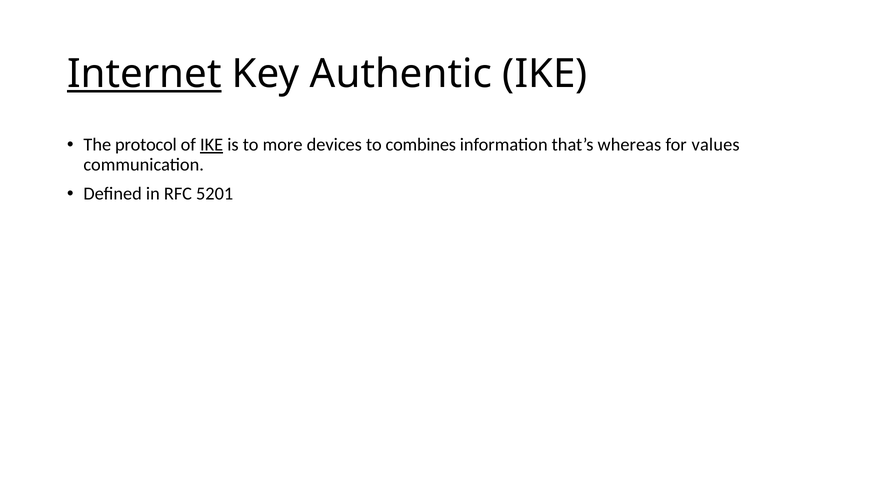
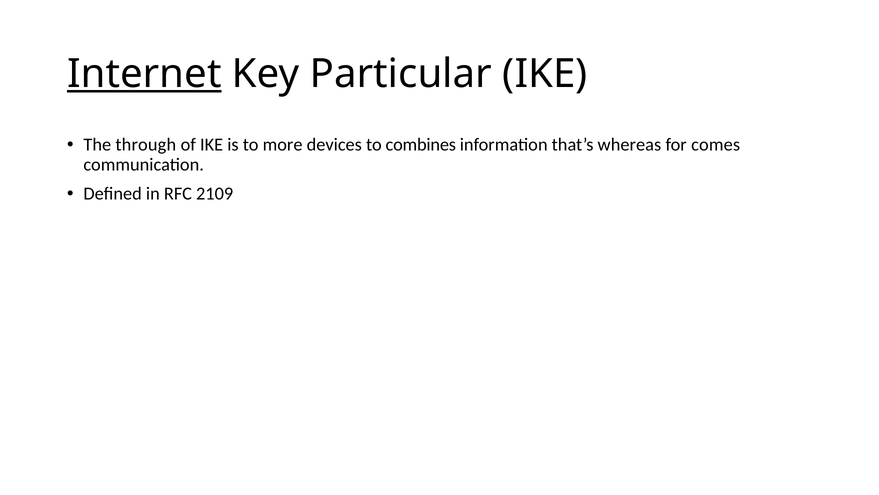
Authentic: Authentic -> Particular
protocol: protocol -> through
IKE at (212, 145) underline: present -> none
values: values -> comes
5201: 5201 -> 2109
